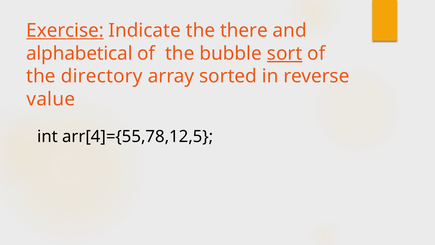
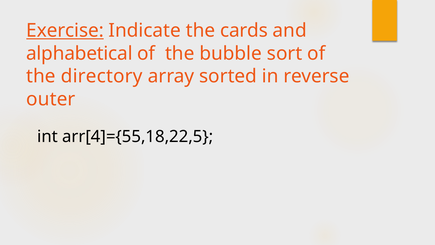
there: there -> cards
sort underline: present -> none
value: value -> outer
arr[4]={55,78,12,5: arr[4]={55,78,12,5 -> arr[4]={55,18,22,5
